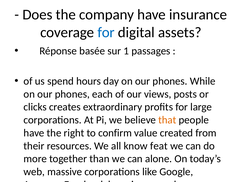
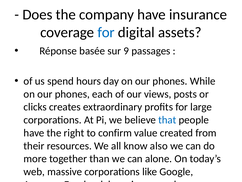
1: 1 -> 9
that at (167, 120) colour: orange -> blue
know feat: feat -> also
